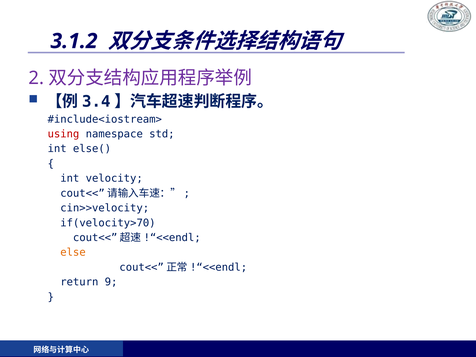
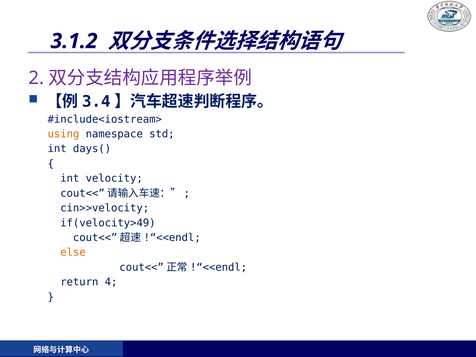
using colour: red -> orange
else(: else( -> days(
if(velocity>70: if(velocity>70 -> if(velocity>49
9: 9 -> 4
